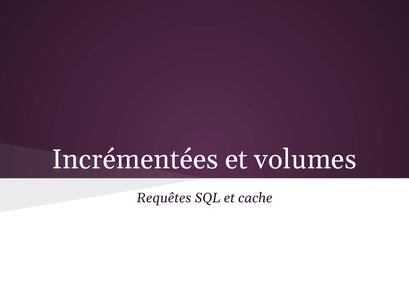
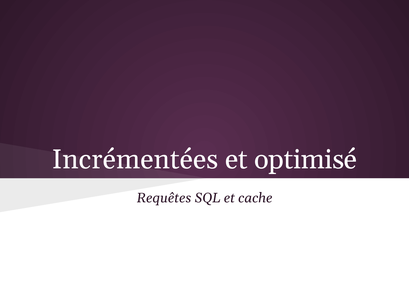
volumes: volumes -> optimisé
